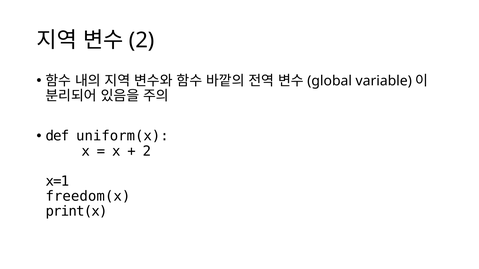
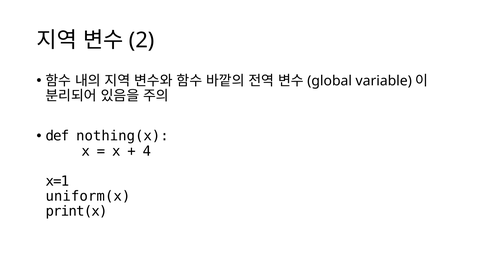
uniform(x: uniform(x -> nothing(x
2 at (147, 151): 2 -> 4
freedom(x: freedom(x -> uniform(x
